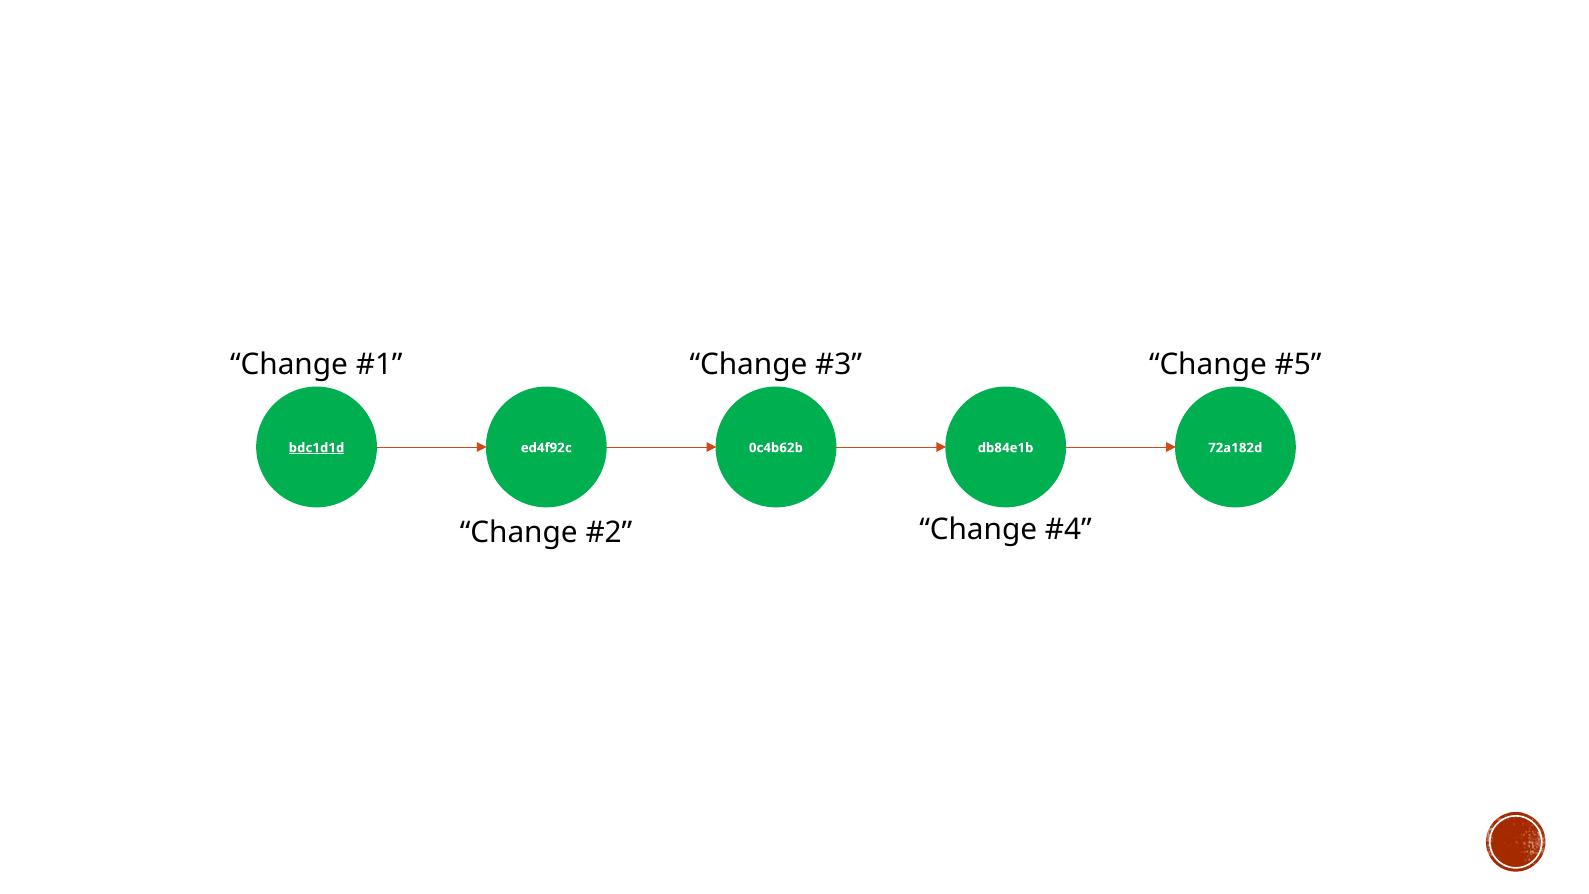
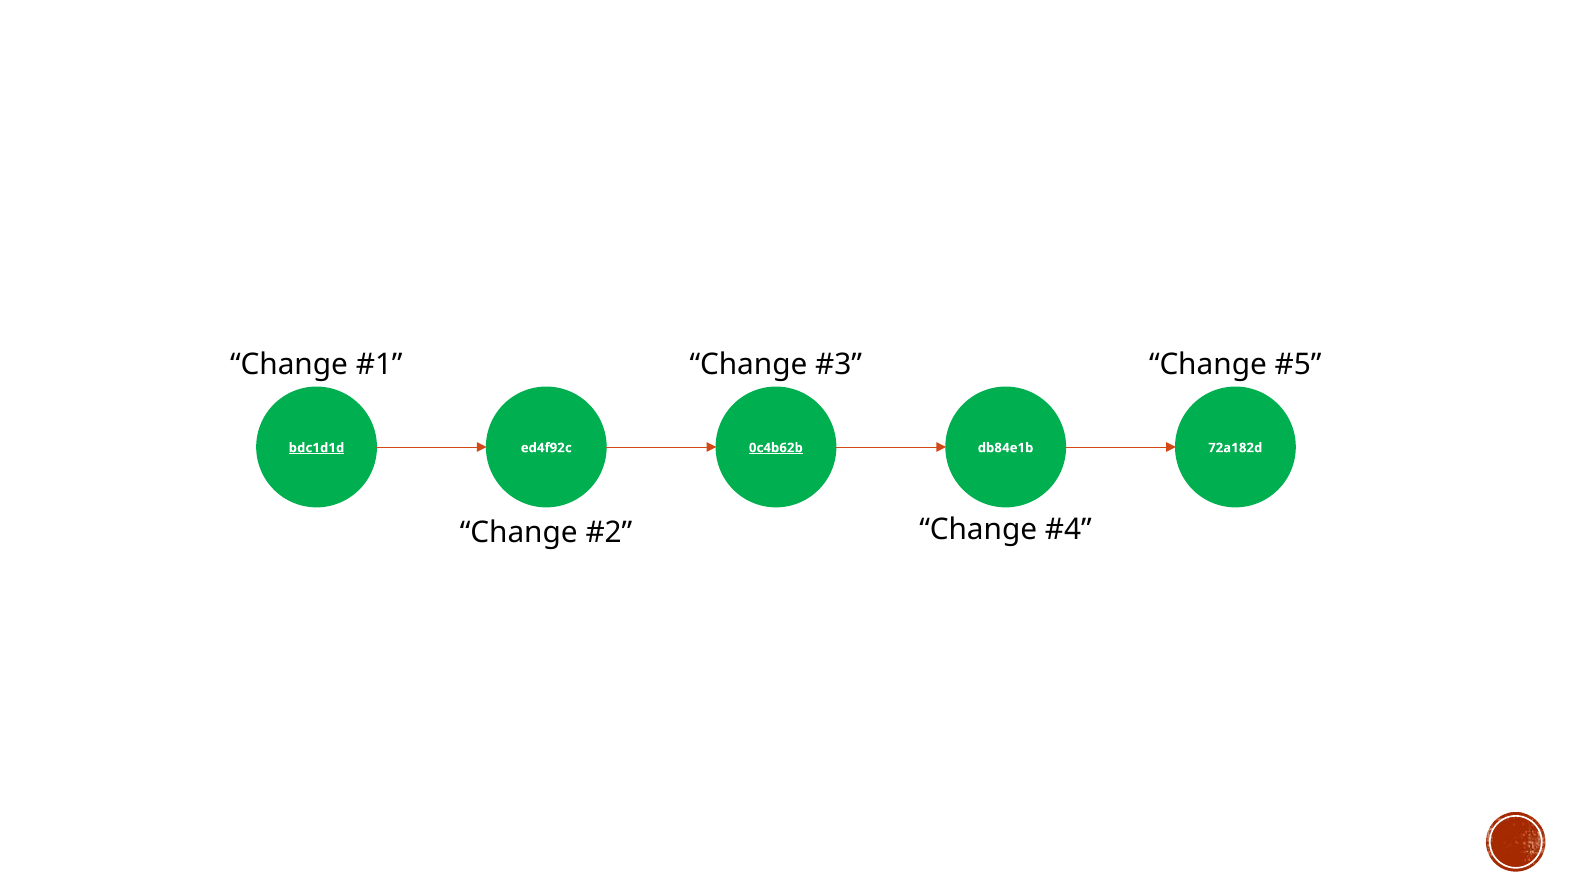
0c4b62b underline: none -> present
